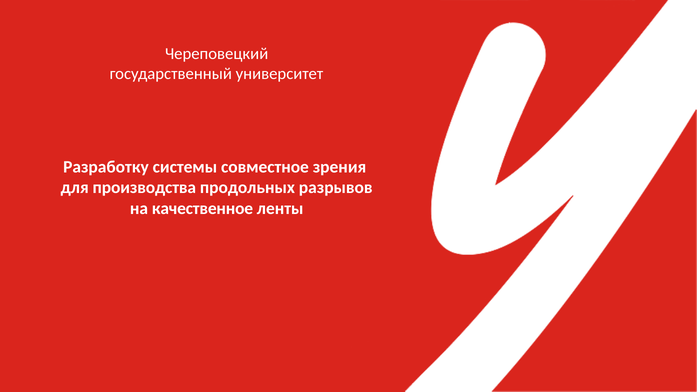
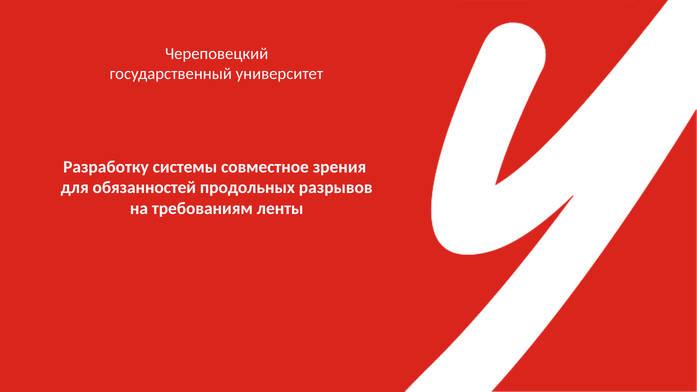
производства: производства -> обязанностей
качественное: качественное -> требованиям
